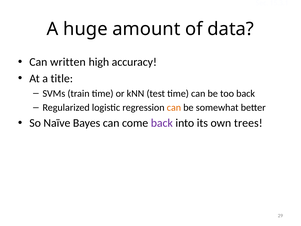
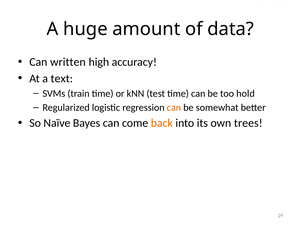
title: title -> text
too back: back -> hold
back at (162, 123) colour: purple -> orange
